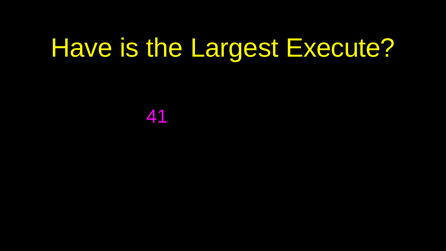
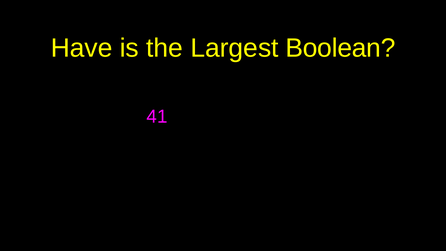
Execute: Execute -> Boolean
